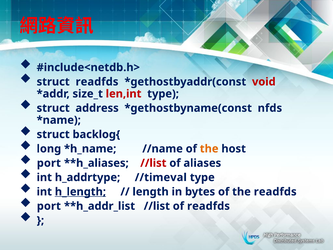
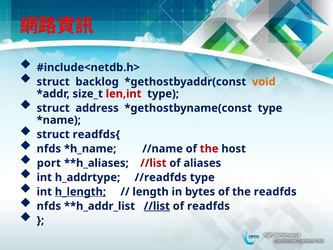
struct readfds: readfds -> backlog
void colour: red -> orange
nfds at (270, 108): nfds -> type
backlog{: backlog{ -> readfds{
long at (49, 149): long -> nfds
the at (209, 149) colour: orange -> red
//timeval: //timeval -> //readfds
port at (49, 206): port -> nfds
//list at (157, 206) underline: none -> present
